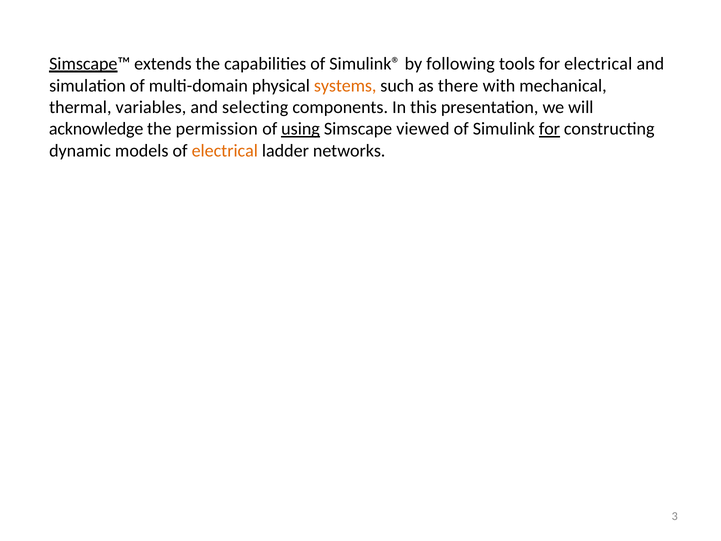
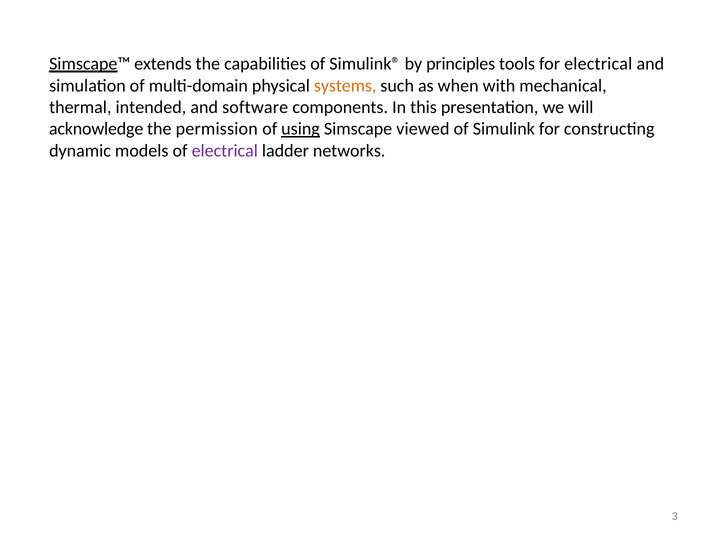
following: following -> principles
there: there -> when
variables: variables -> intended
selecting: selecting -> software
for at (549, 129) underline: present -> none
electrical at (225, 151) colour: orange -> purple
